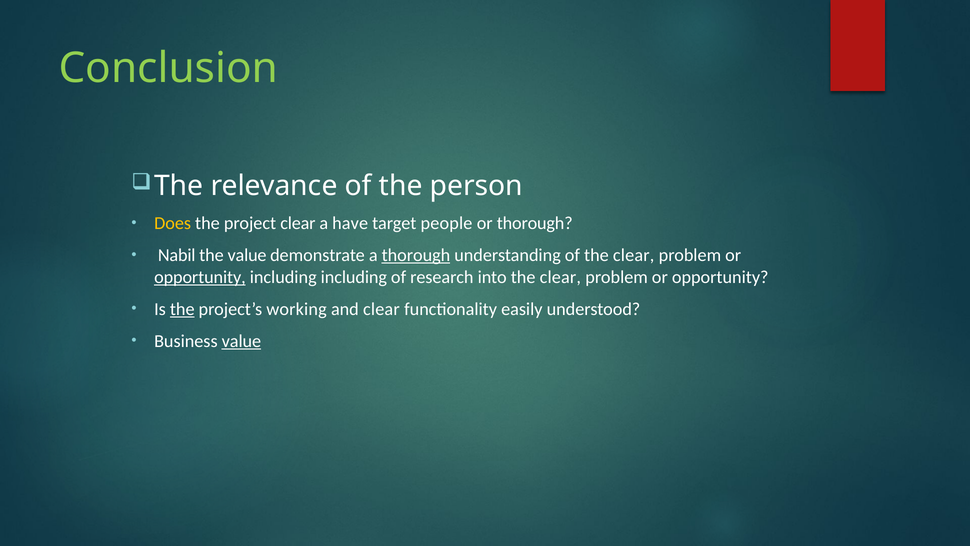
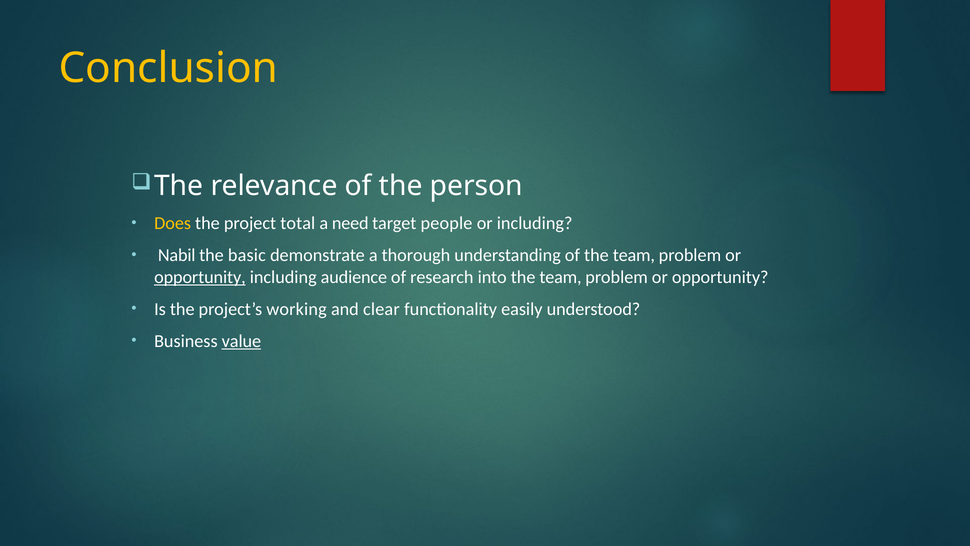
Conclusion colour: light green -> yellow
project clear: clear -> total
have: have -> need
or thorough: thorough -> including
the value: value -> basic
thorough at (416, 255) underline: present -> none
of the clear: clear -> team
including including: including -> audience
into the clear: clear -> team
the at (182, 309) underline: present -> none
